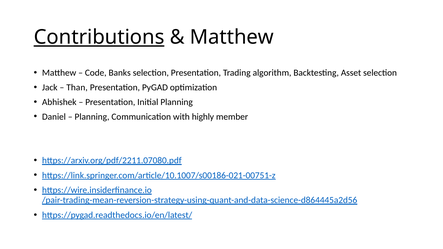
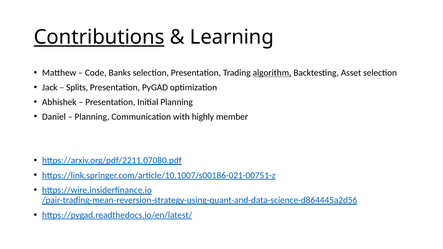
Matthew at (232, 37): Matthew -> Learning
algorithm underline: none -> present
Than: Than -> Splits
